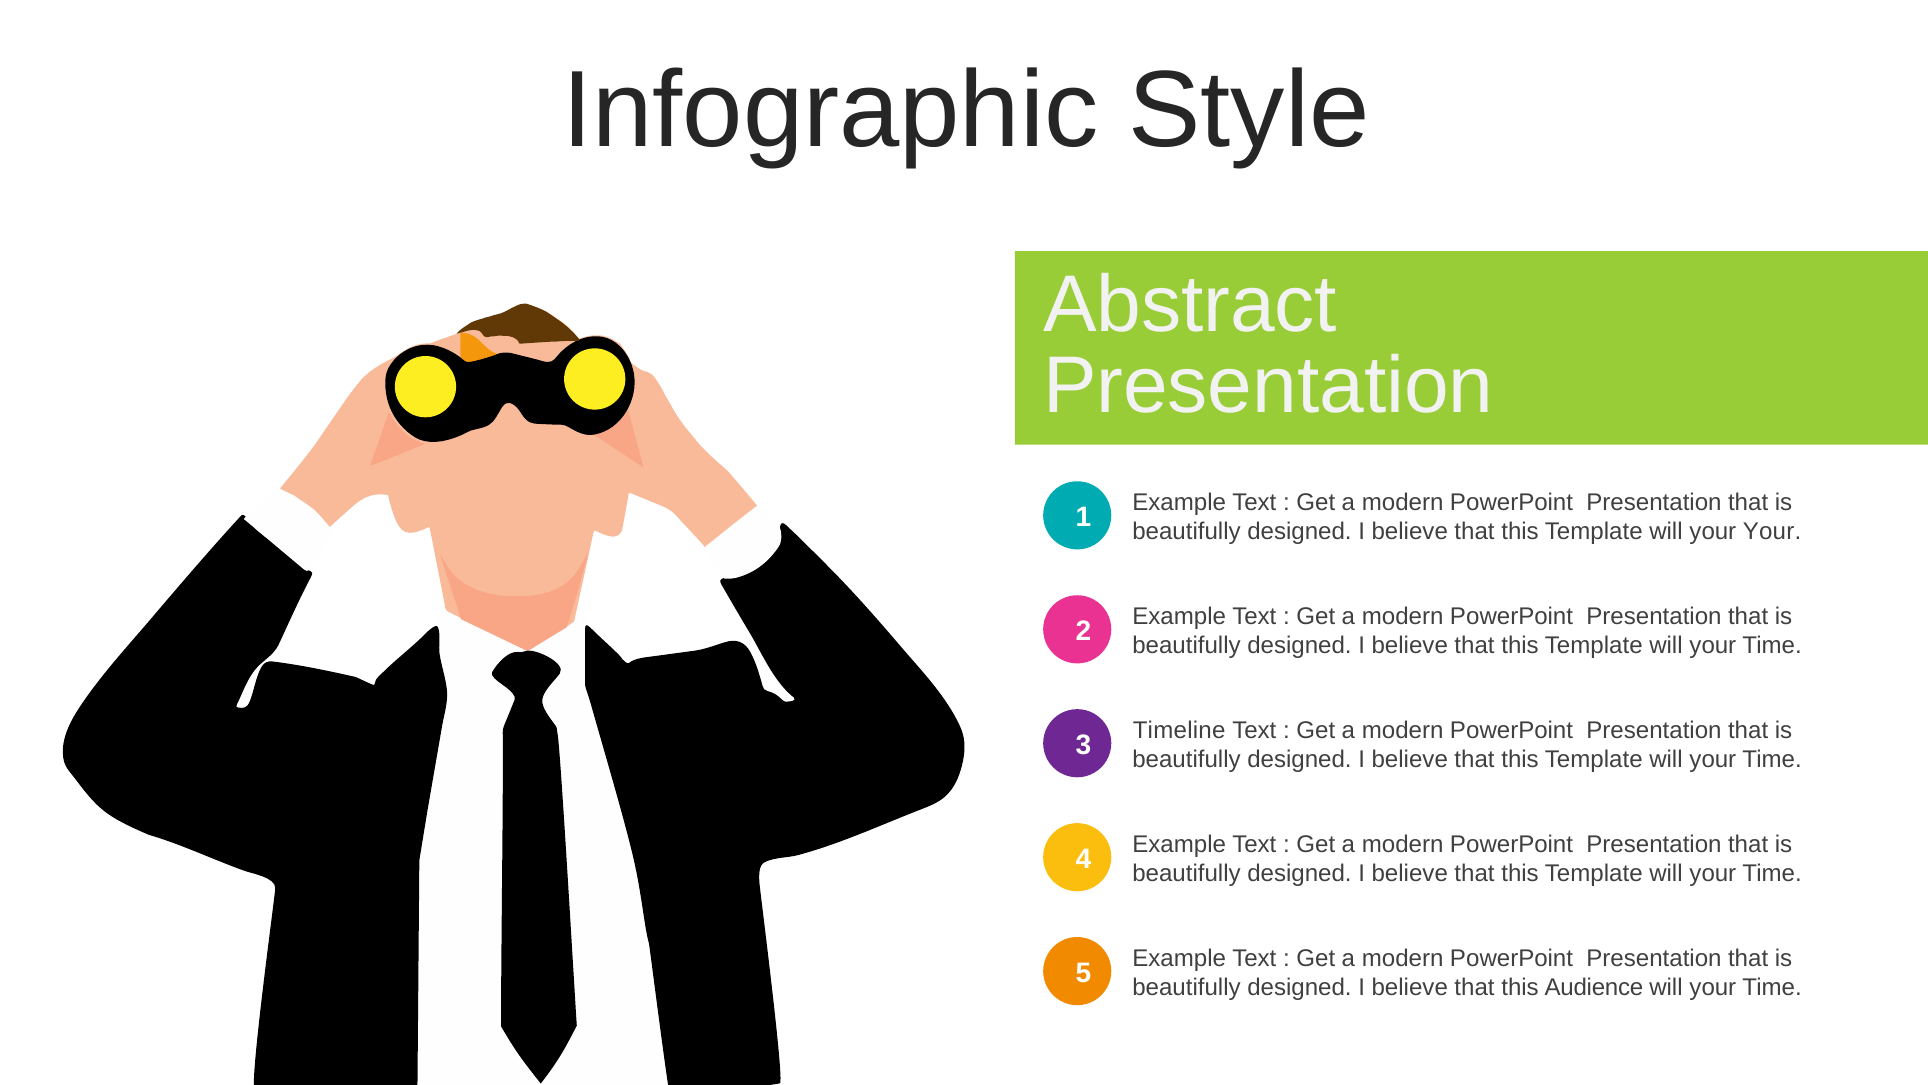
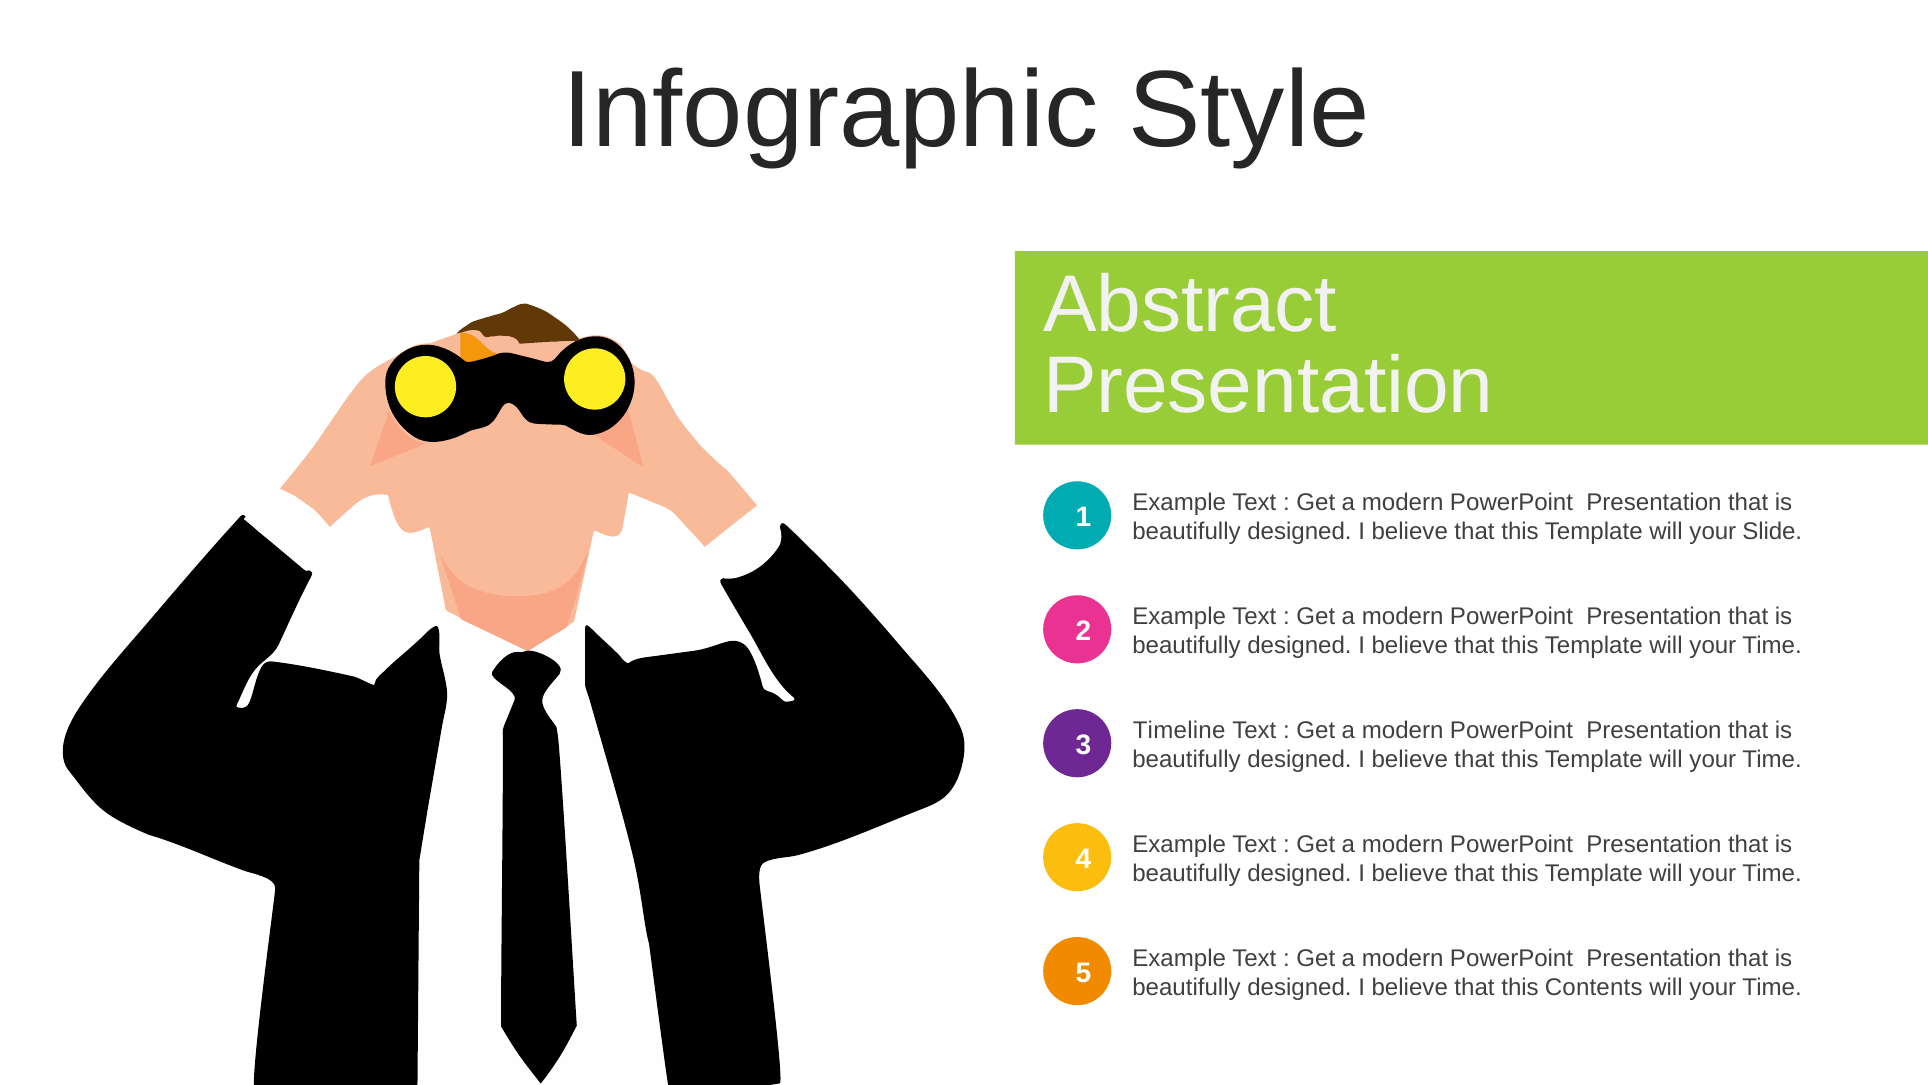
your Your: Your -> Slide
Audience: Audience -> Contents
